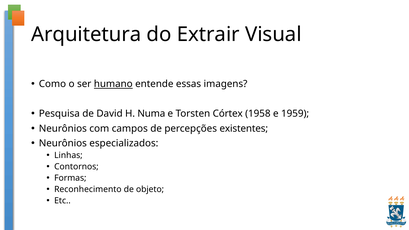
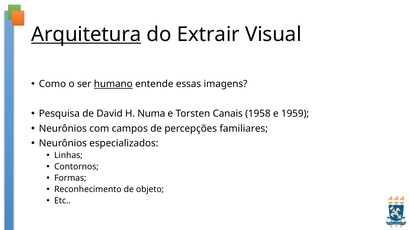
Arquitetura underline: none -> present
Córtex: Córtex -> Canais
existentes: existentes -> familiares
